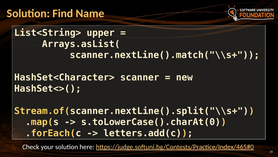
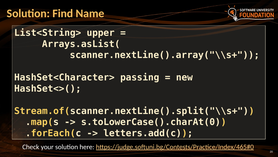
scanner.nextLine().match("\\s+: scanner.nextLine().match("\\s+ -> scanner.nextLine().array("\\s+
scanner: scanner -> passing
